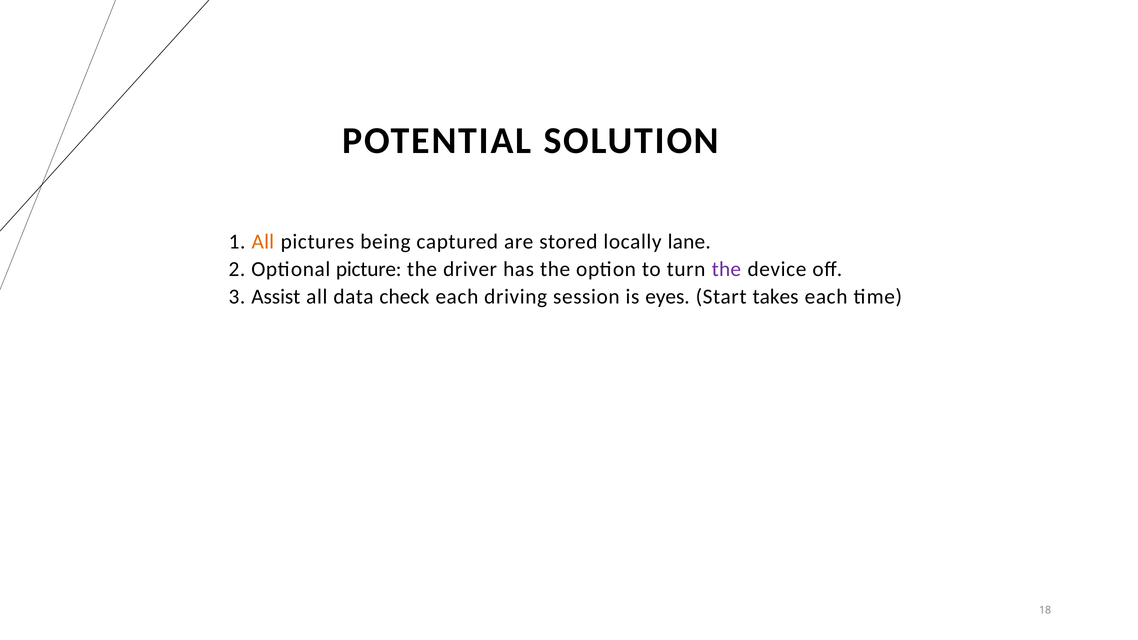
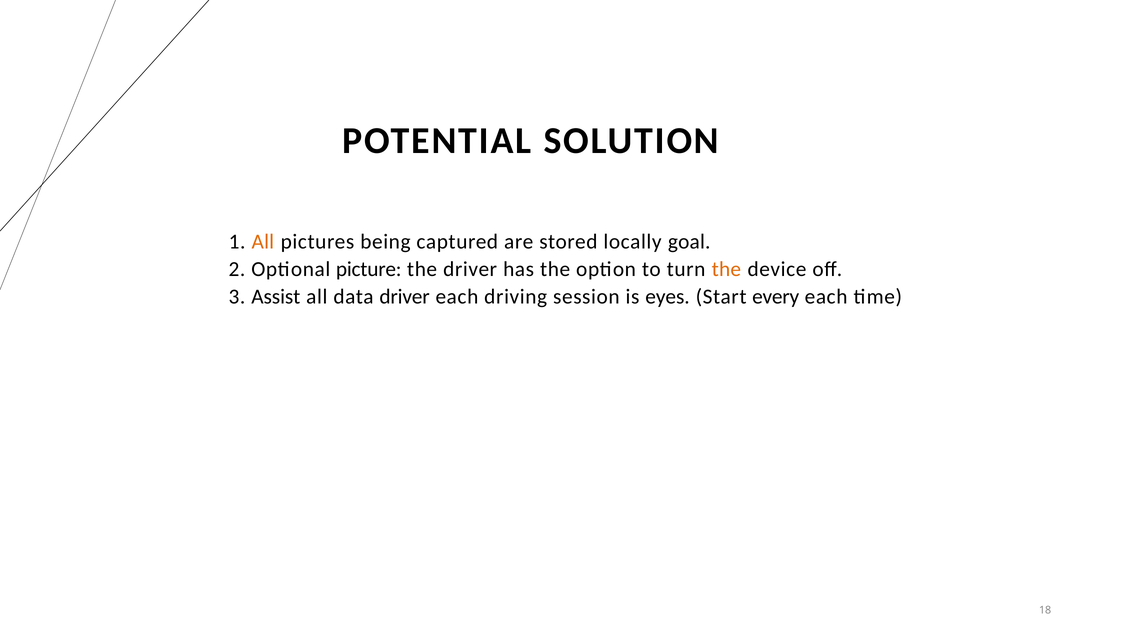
lane: lane -> goal
the at (726, 269) colour: purple -> orange
data check: check -> driver
takes: takes -> every
